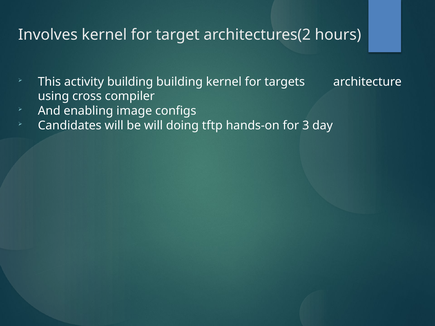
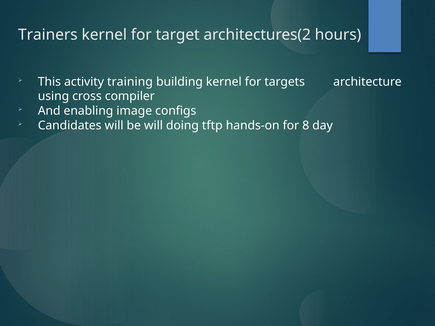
Involves: Involves -> Trainers
activity building: building -> training
3: 3 -> 8
